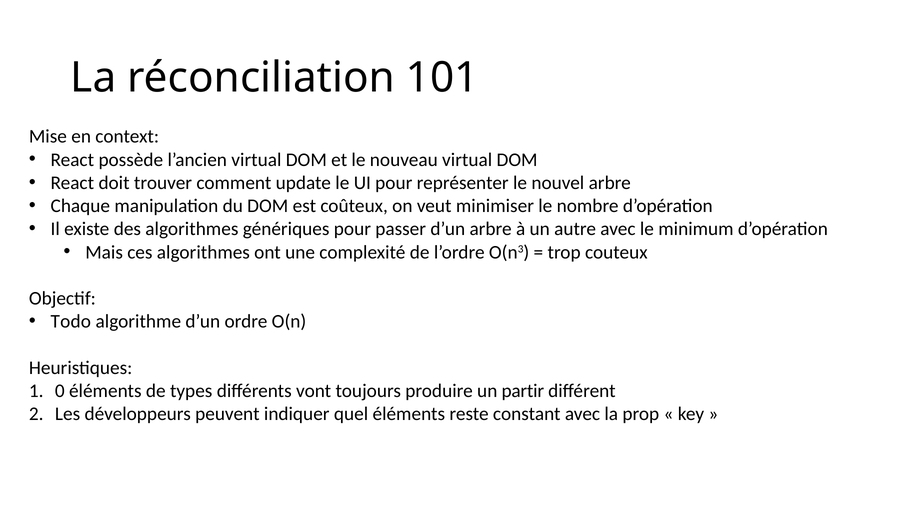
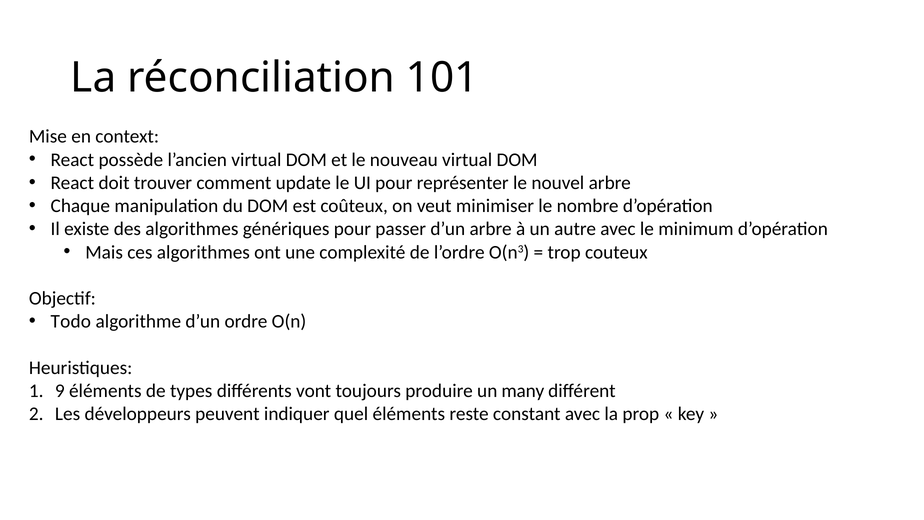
0: 0 -> 9
partir: partir -> many
